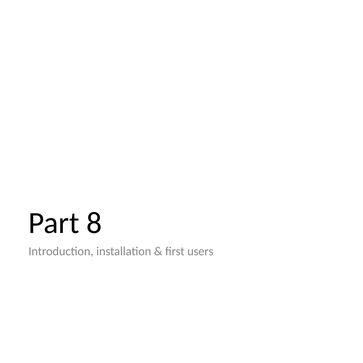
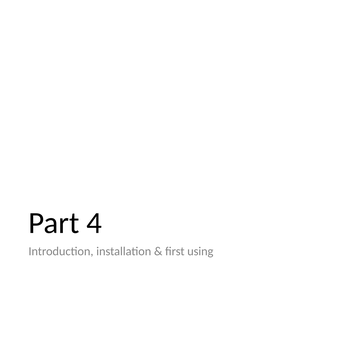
8: 8 -> 4
users: users -> using
